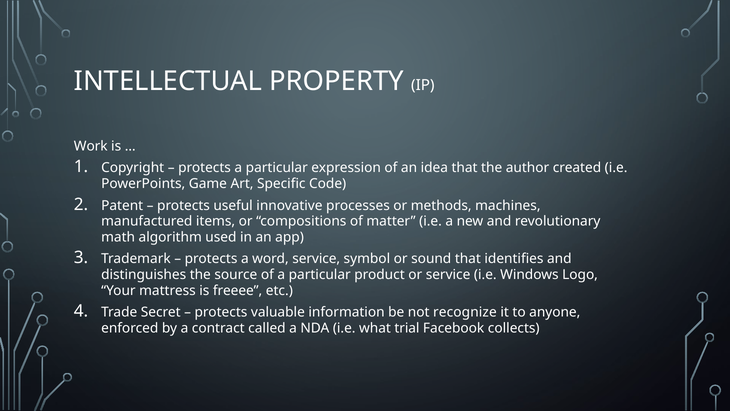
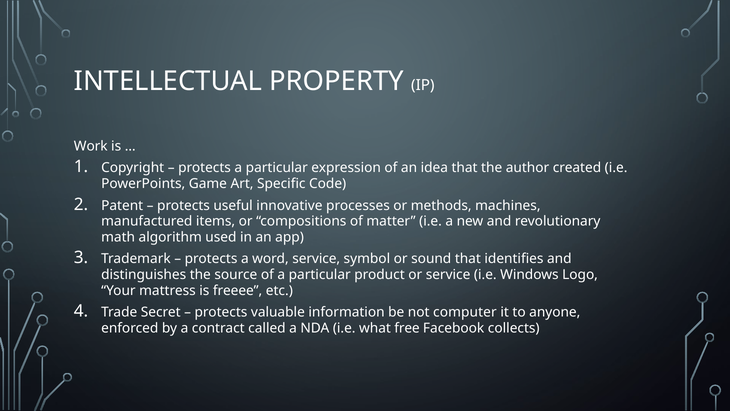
recognize: recognize -> computer
trial: trial -> free
